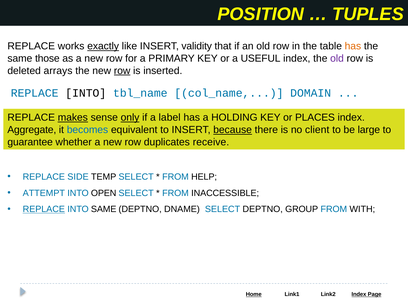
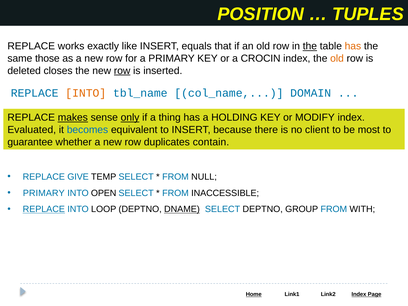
exactly underline: present -> none
validity: validity -> equals
the at (310, 46) underline: none -> present
USEFUL: USEFUL -> CROCIN
old at (337, 58) colour: purple -> orange
arrays: arrays -> closes
INTO at (86, 93) colour: black -> orange
label: label -> thing
PLACES: PLACES -> MODIFY
Aggregate: Aggregate -> Evaluated
because underline: present -> none
large: large -> most
receive: receive -> contain
SIDE: SIDE -> GIVE
HELP: HELP -> NULL
ATTEMPT at (44, 193): ATTEMPT -> PRIMARY
INTO SAME: SAME -> LOOP
DNAME underline: none -> present
